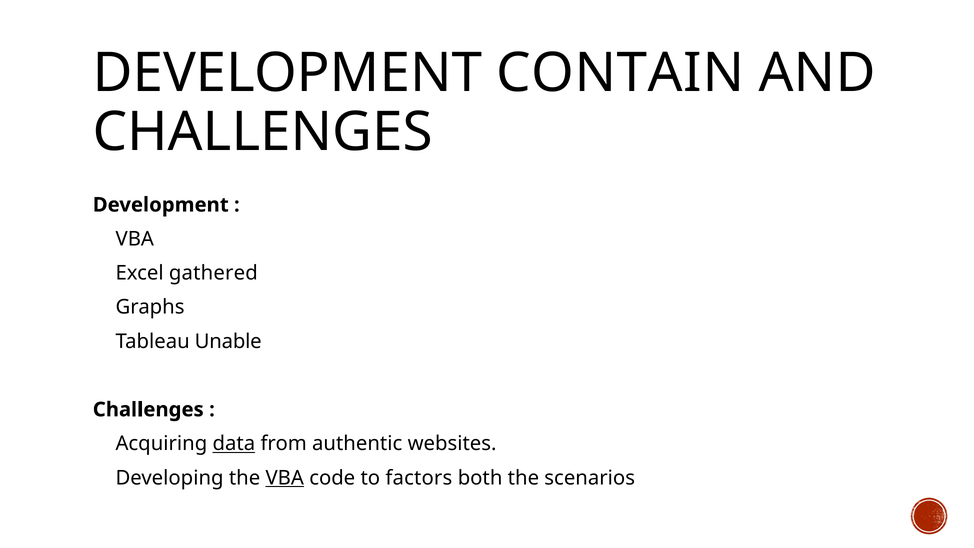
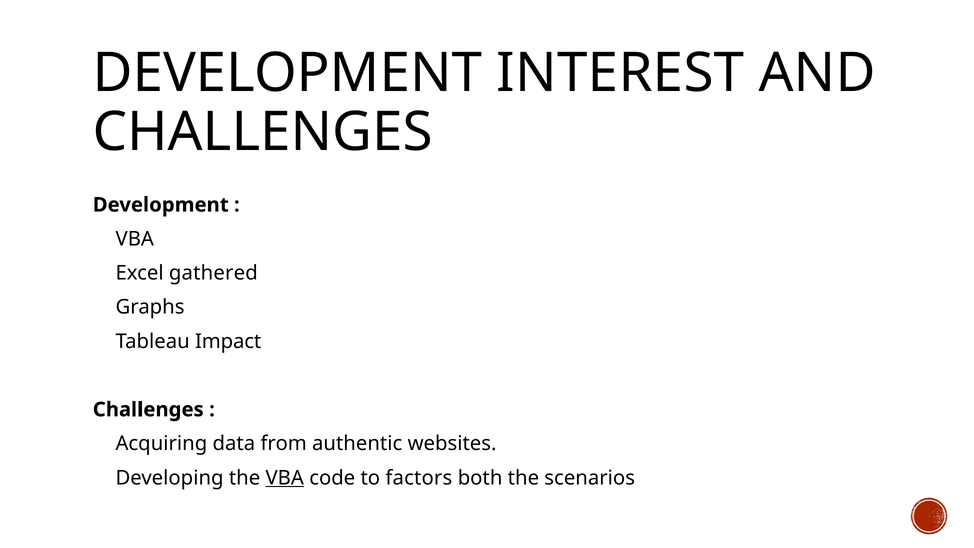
CONTAIN: CONTAIN -> INTEREST
Unable: Unable -> Impact
data underline: present -> none
